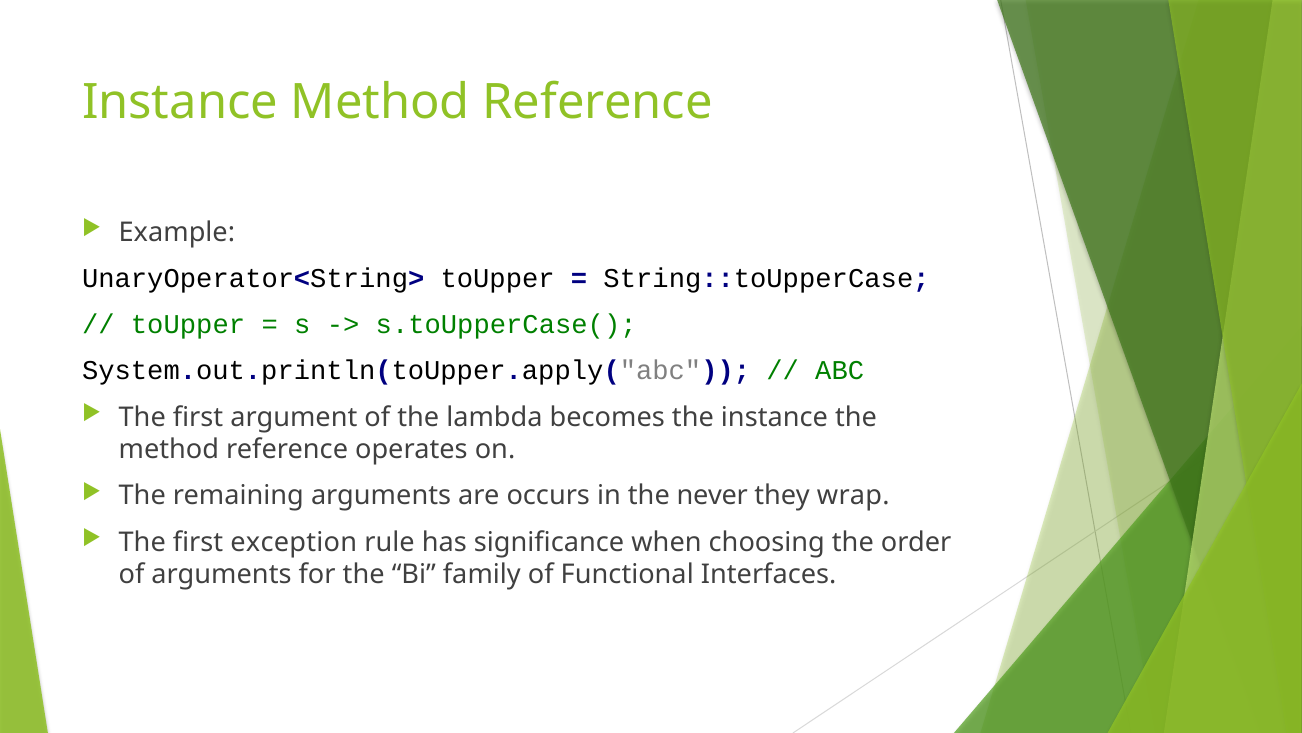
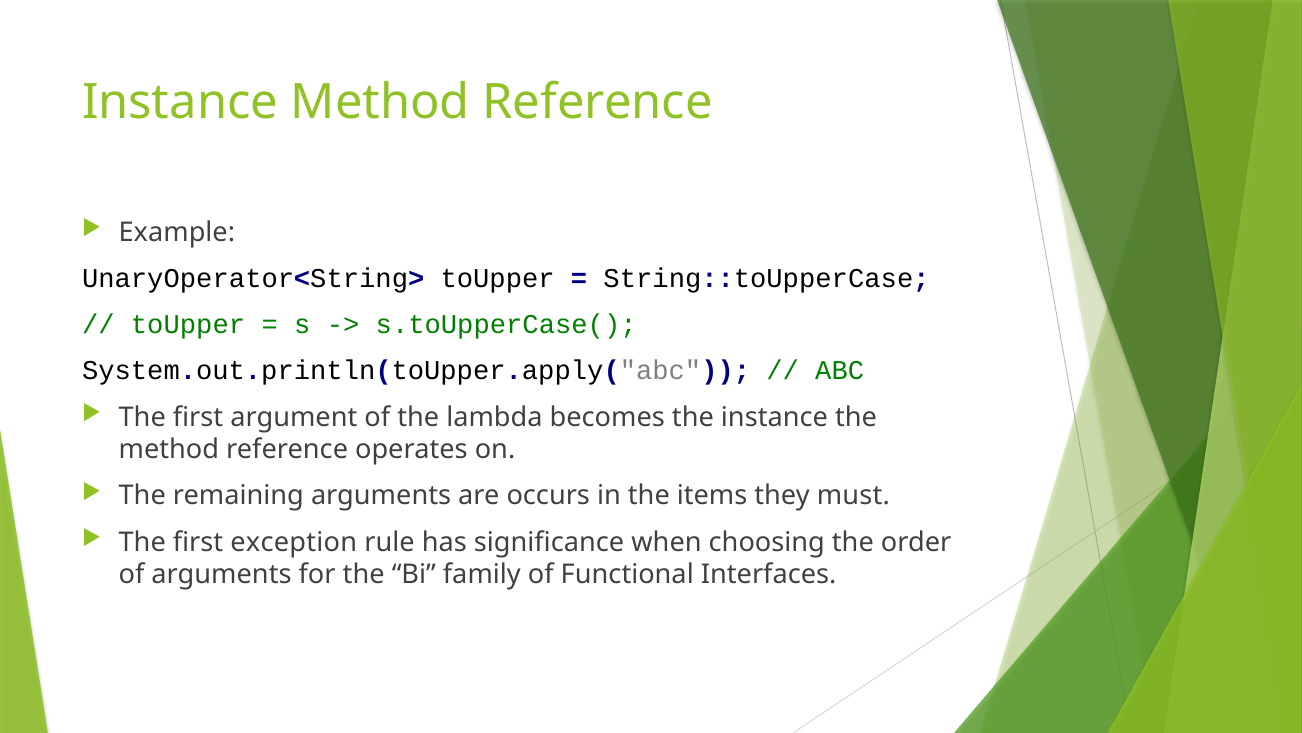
never: never -> items
wrap: wrap -> must
